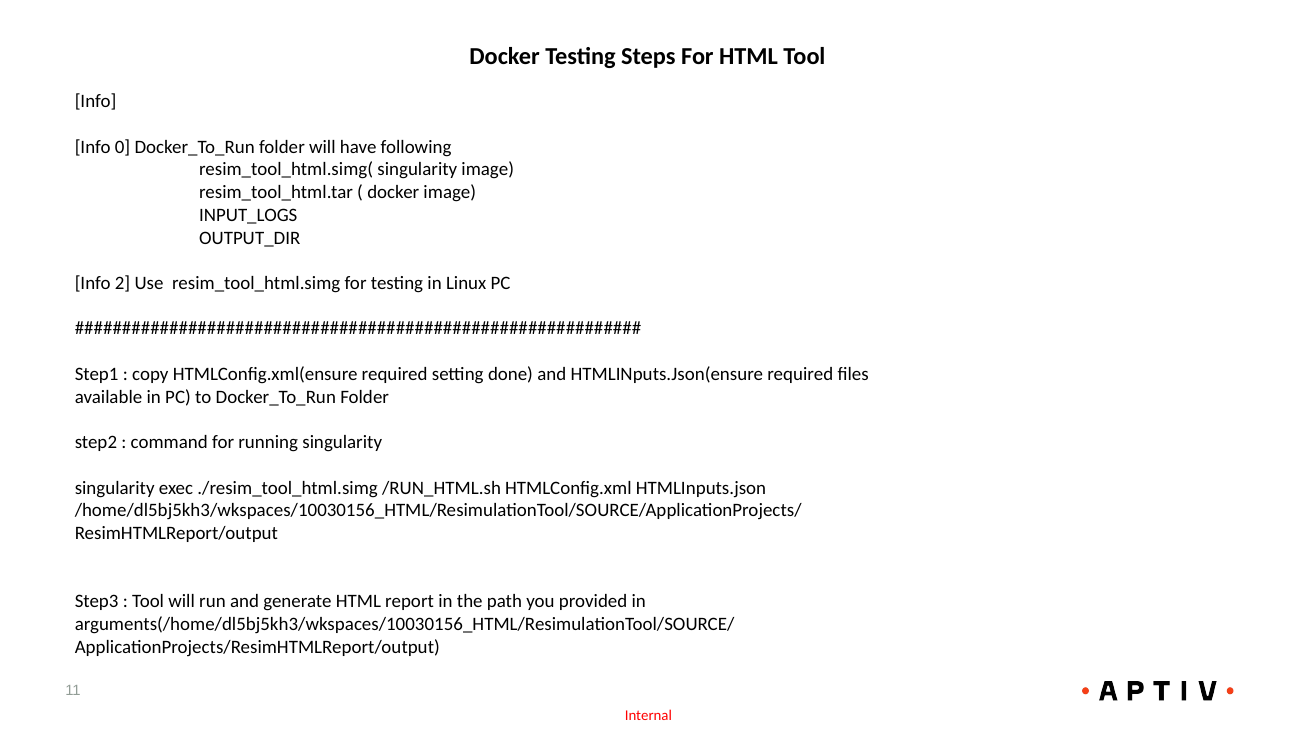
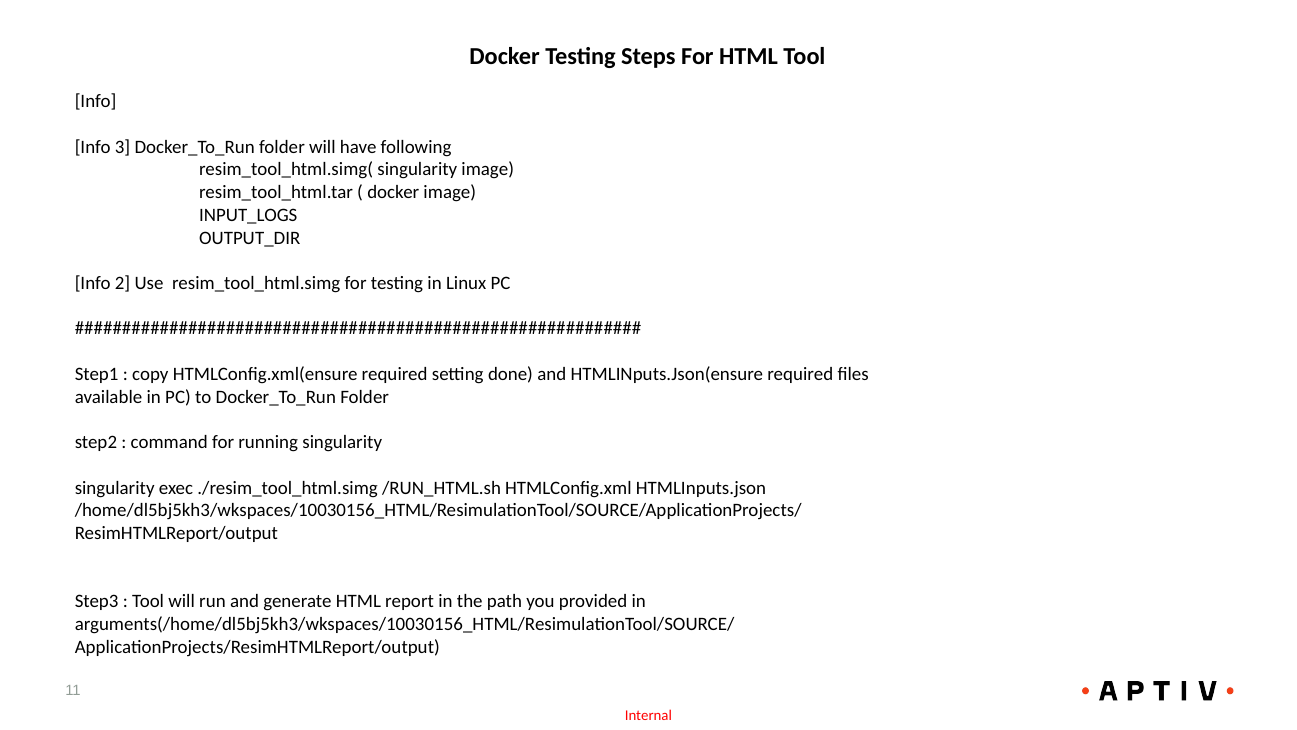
0: 0 -> 3
